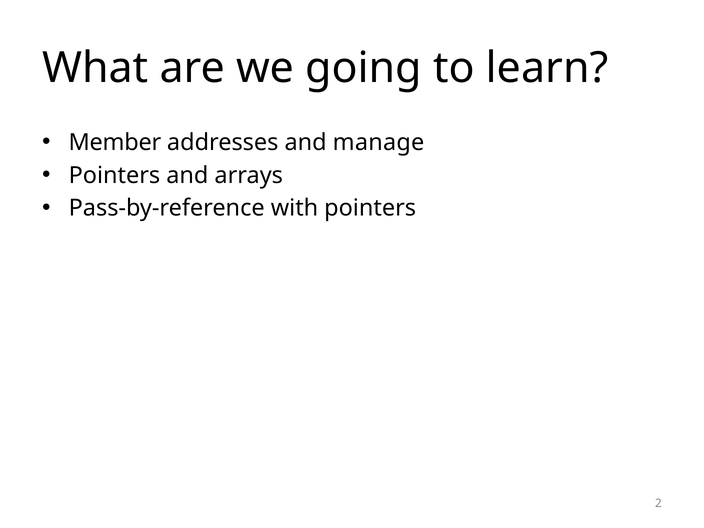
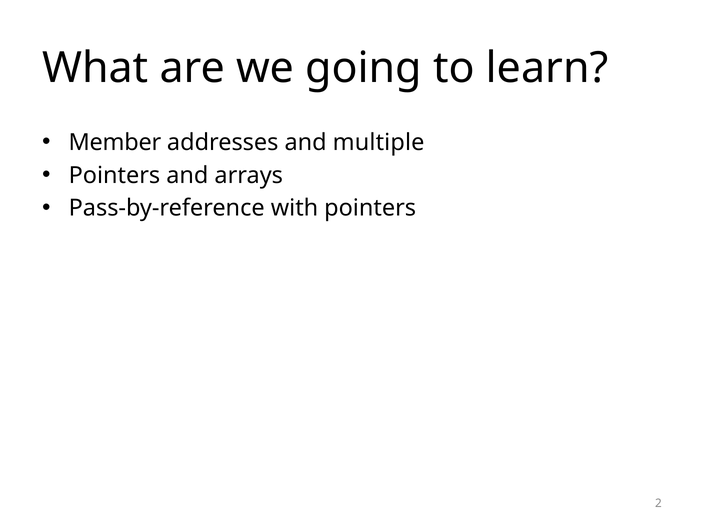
manage: manage -> multiple
